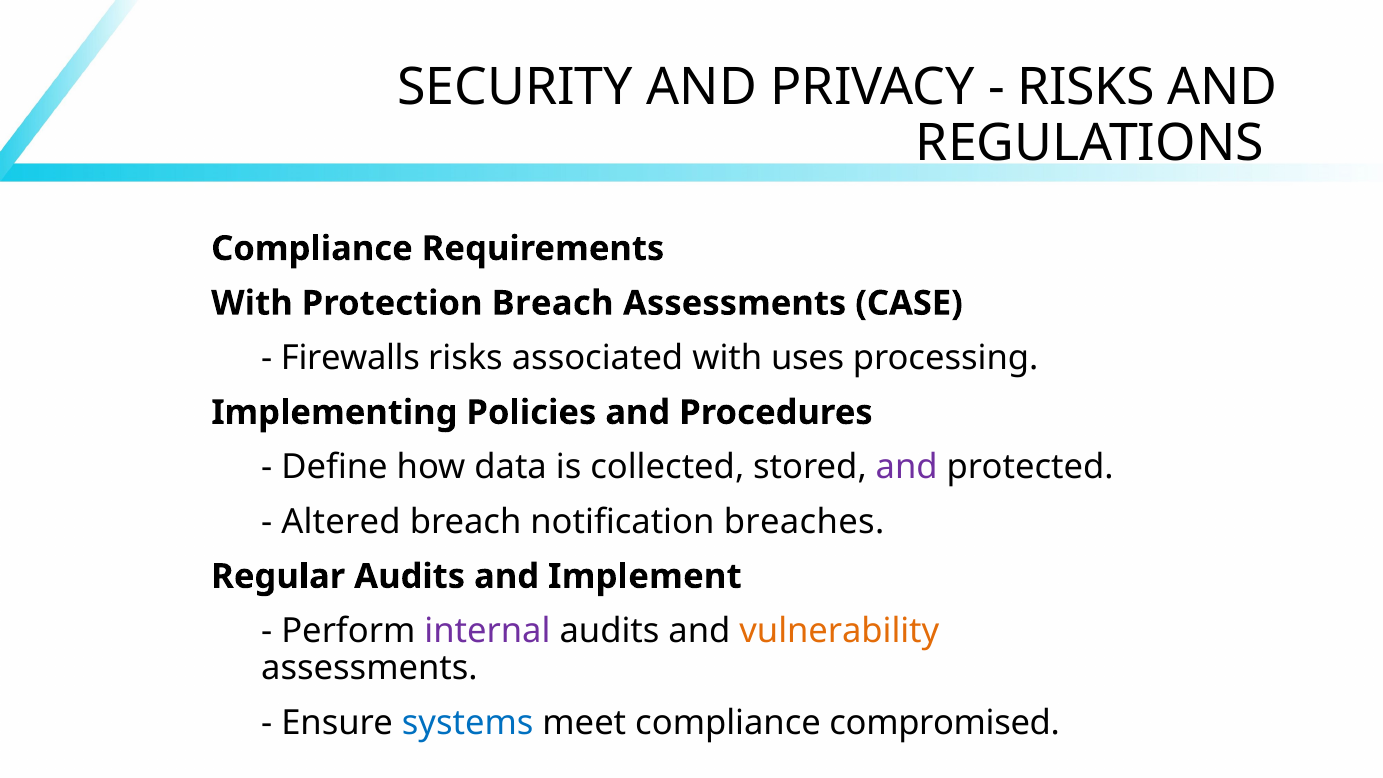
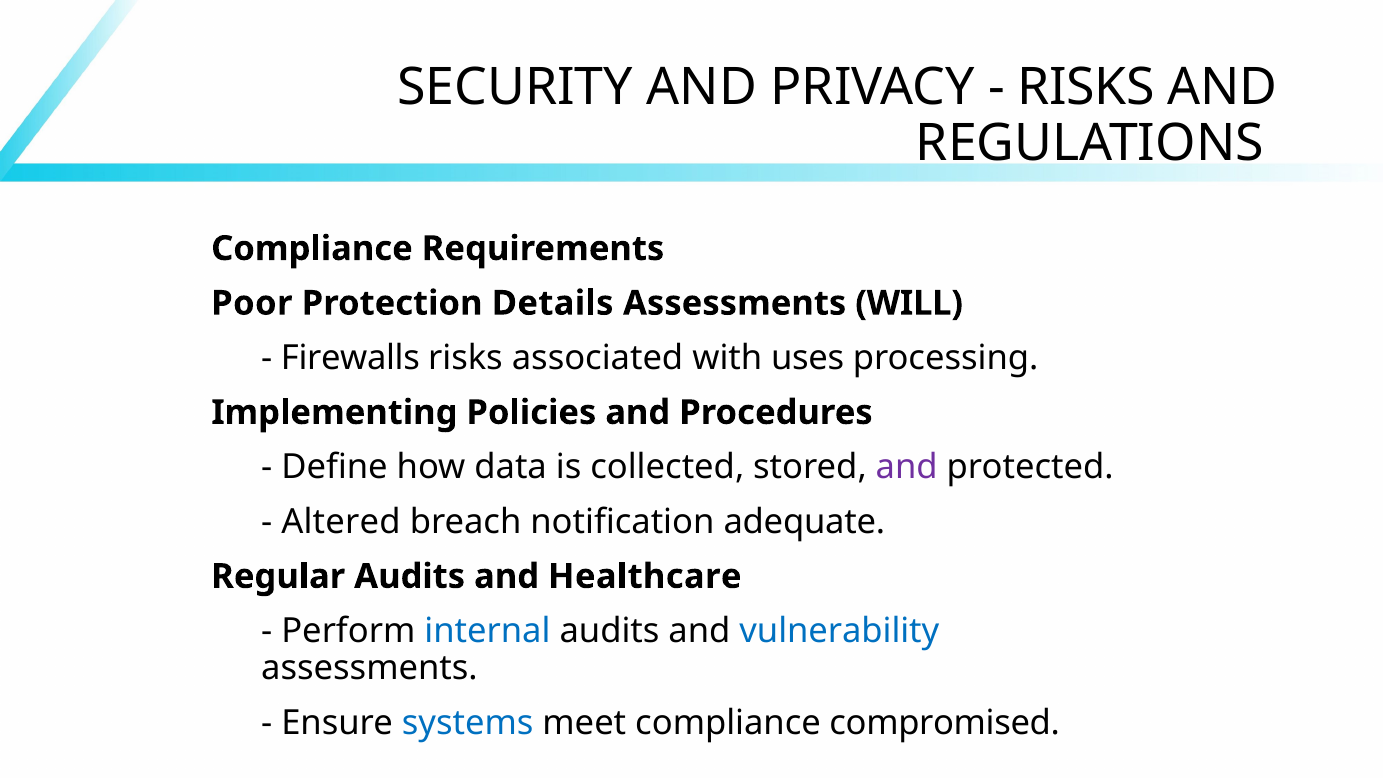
With at (252, 303): With -> Poor
Protection Breach: Breach -> Details
CASE: CASE -> WILL
breaches: breaches -> adequate
Implement: Implement -> Healthcare
internal colour: purple -> blue
vulnerability colour: orange -> blue
